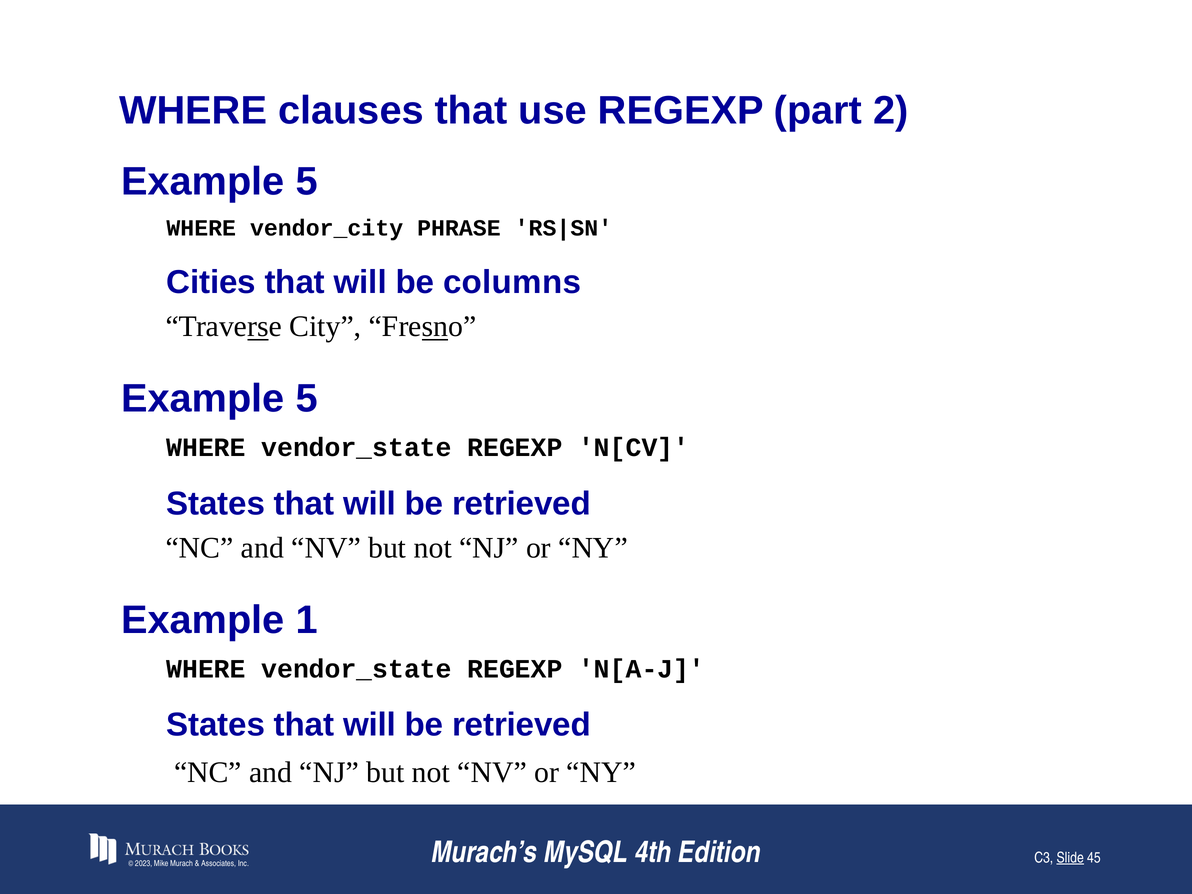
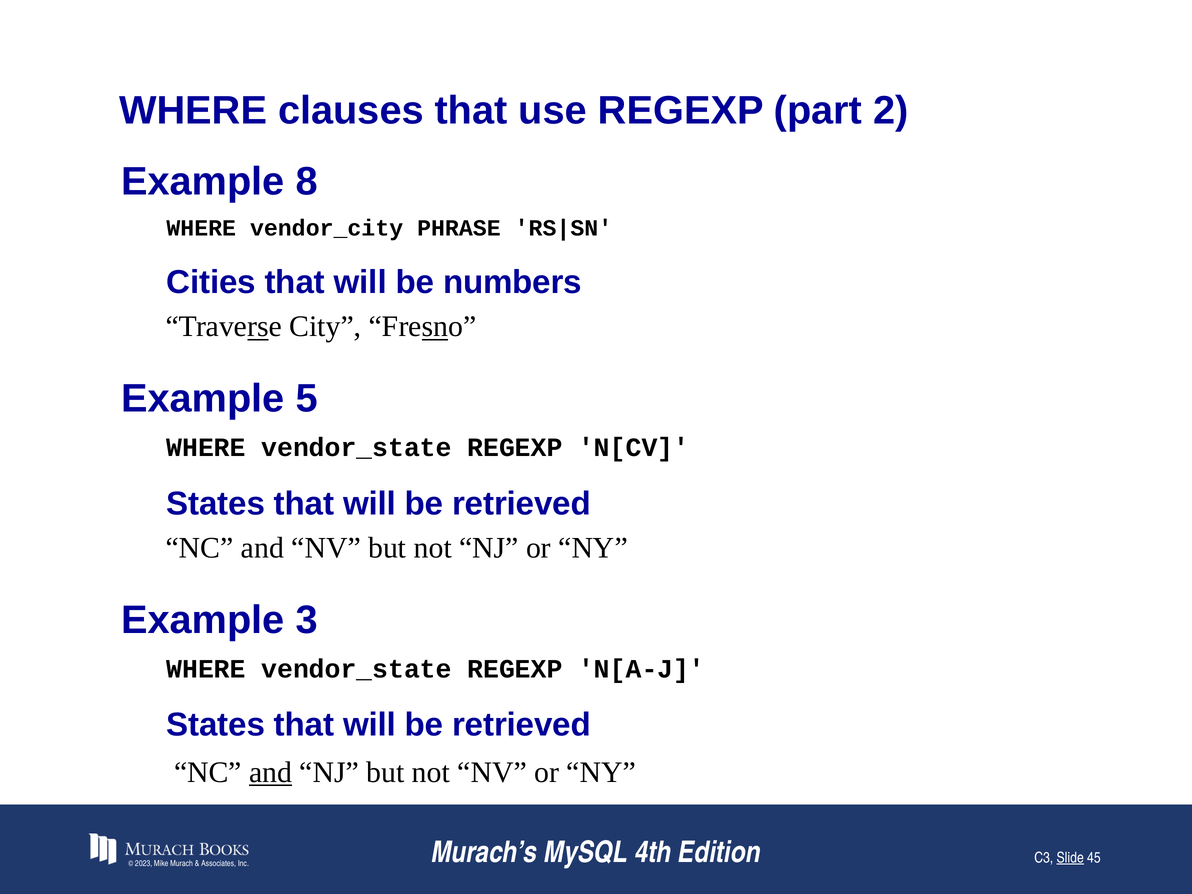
5 at (307, 182): 5 -> 8
columns: columns -> numbers
1: 1 -> 3
and at (271, 772) underline: none -> present
